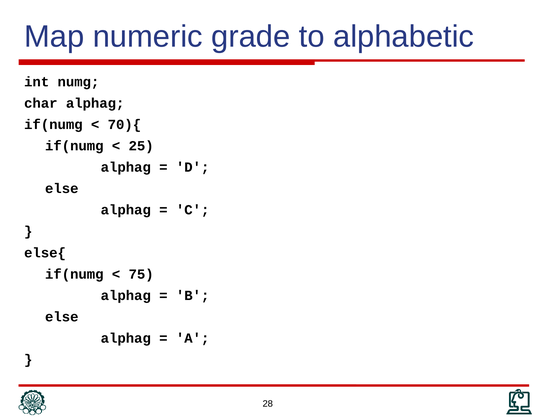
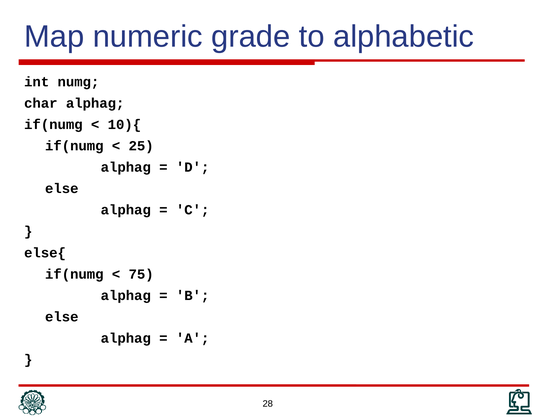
70){: 70){ -> 10){
